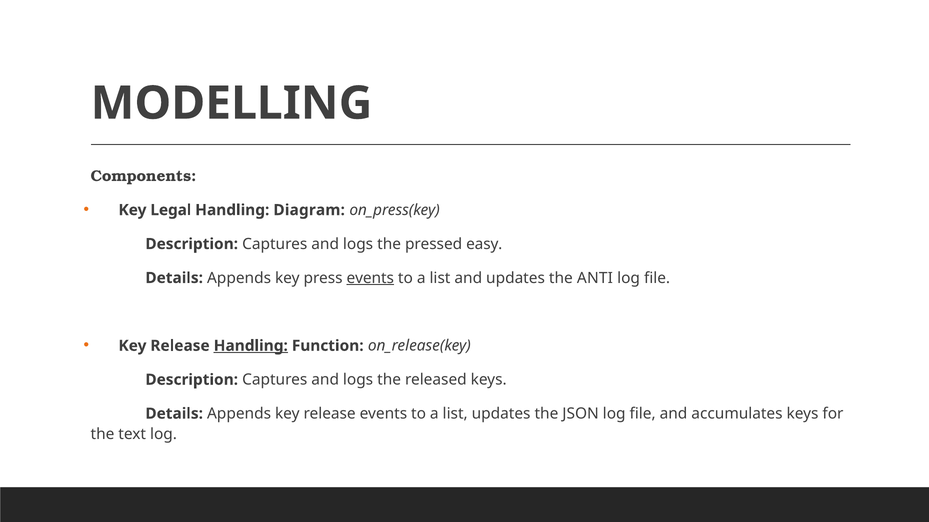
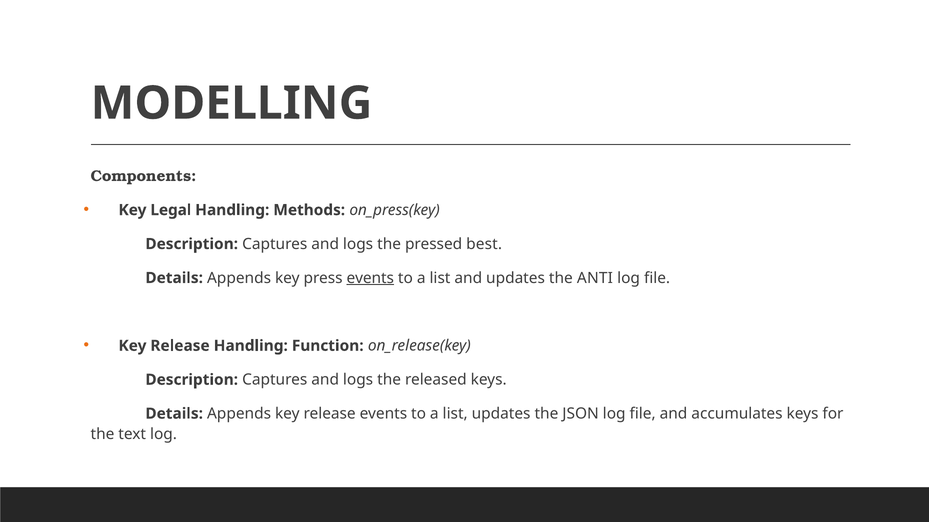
Diagram: Diagram -> Methods
easy: easy -> best
Handling at (251, 346) underline: present -> none
